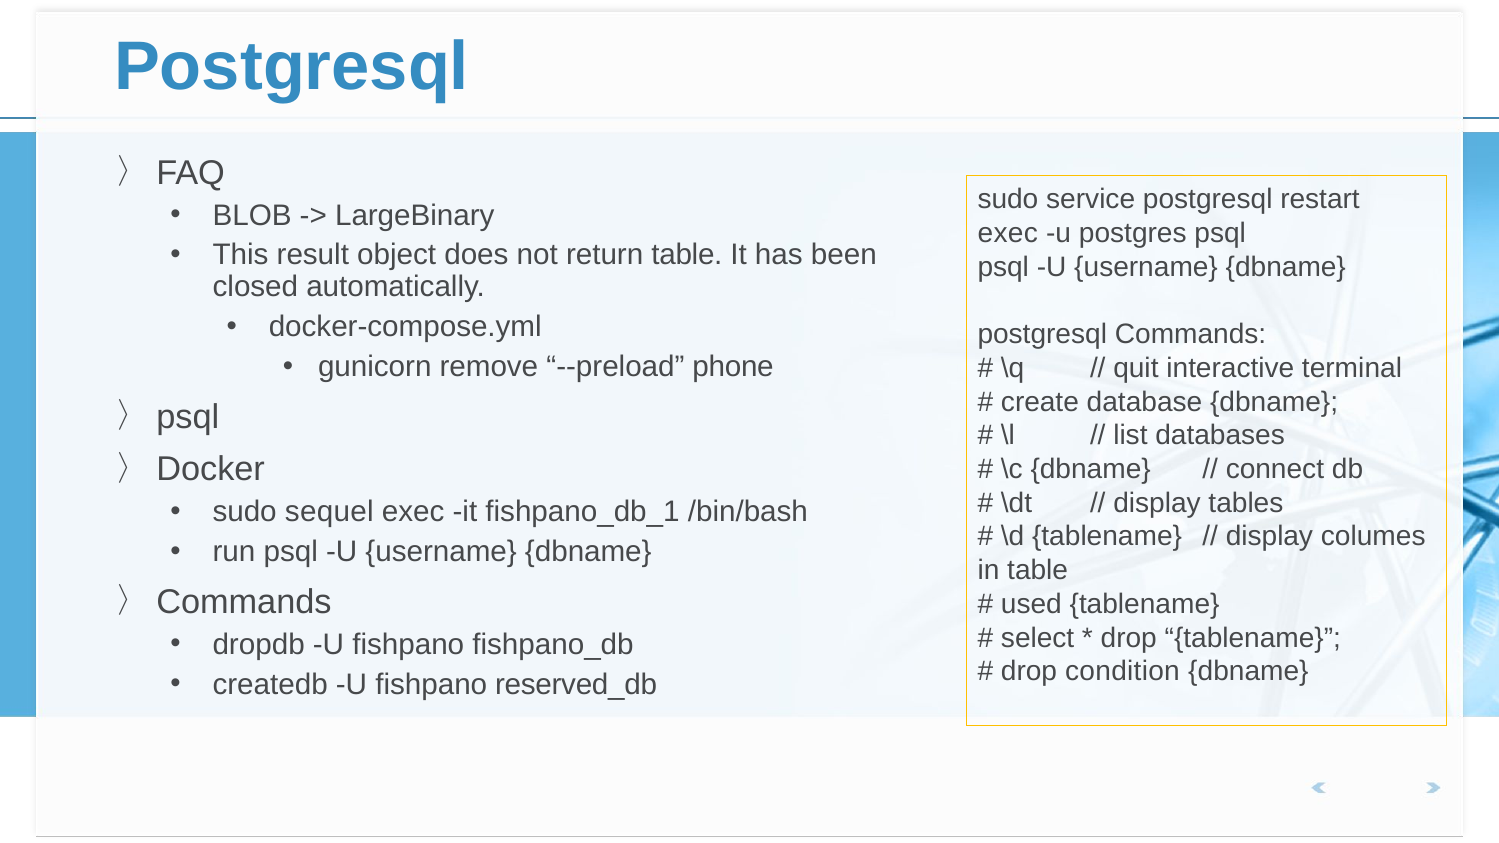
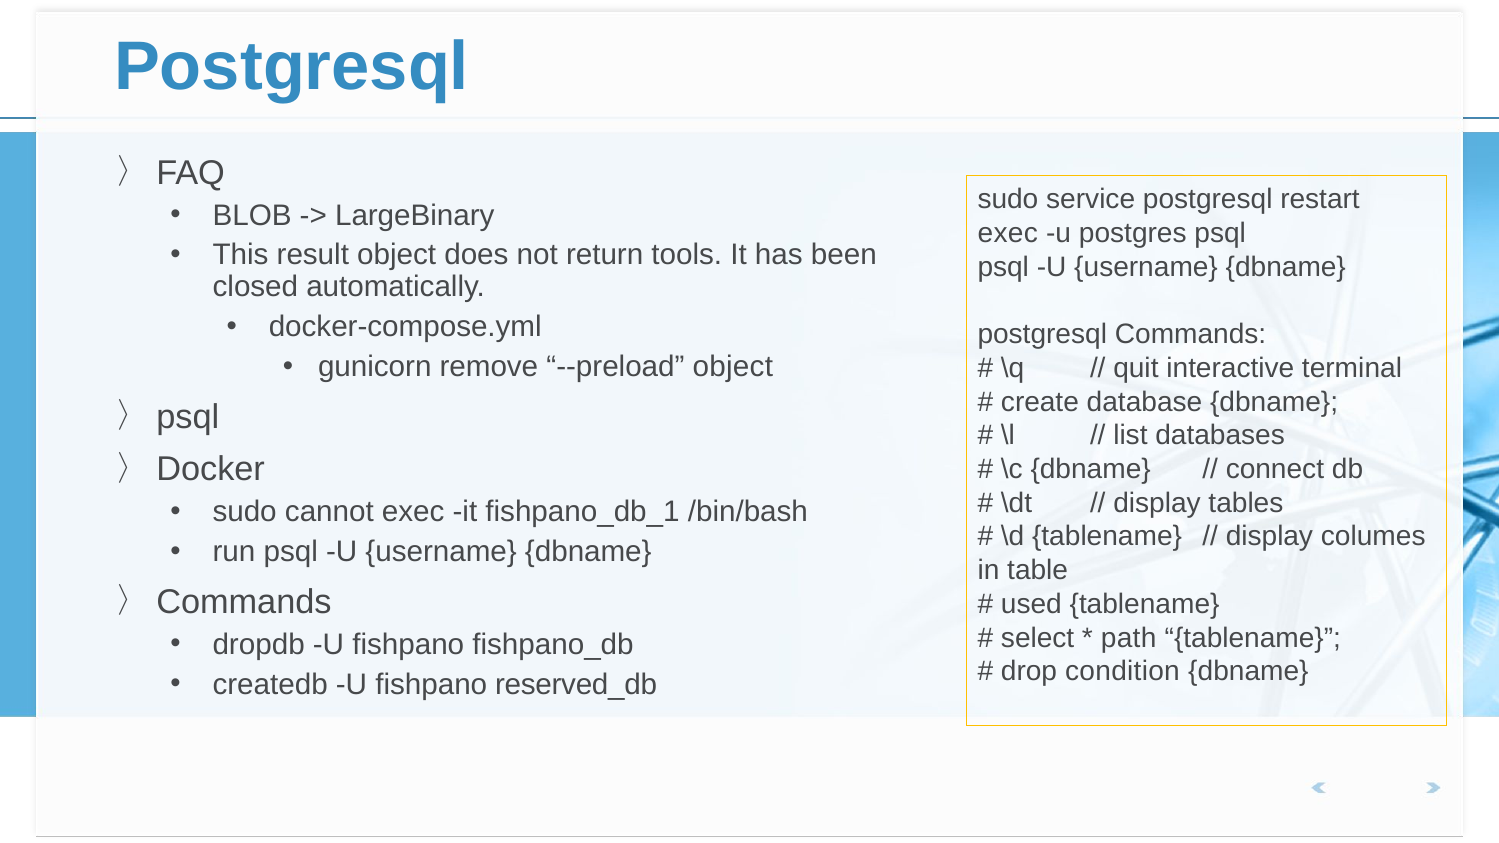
return table: table -> tools
--preload phone: phone -> object
sequel: sequel -> cannot
drop at (1129, 638): drop -> path
